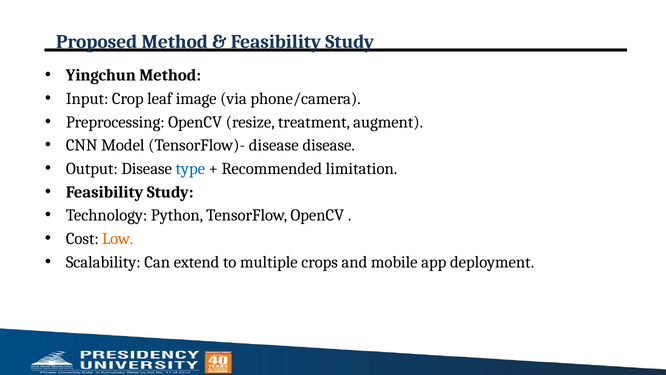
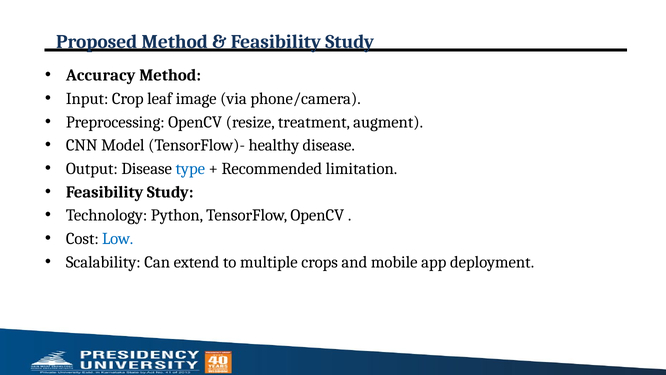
Yingchun: Yingchun -> Accuracy
TensorFlow)- disease: disease -> healthy
Low colour: orange -> blue
